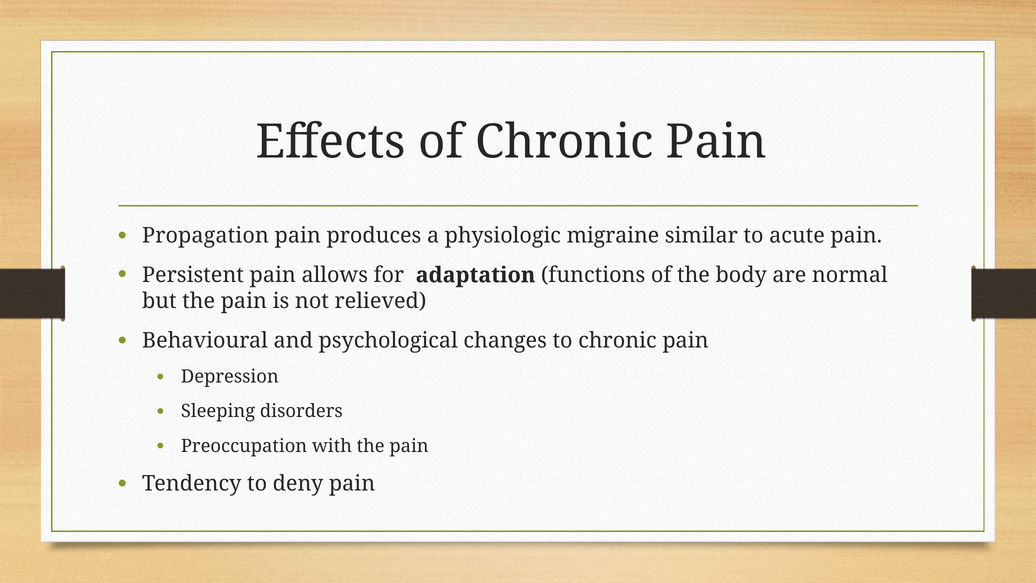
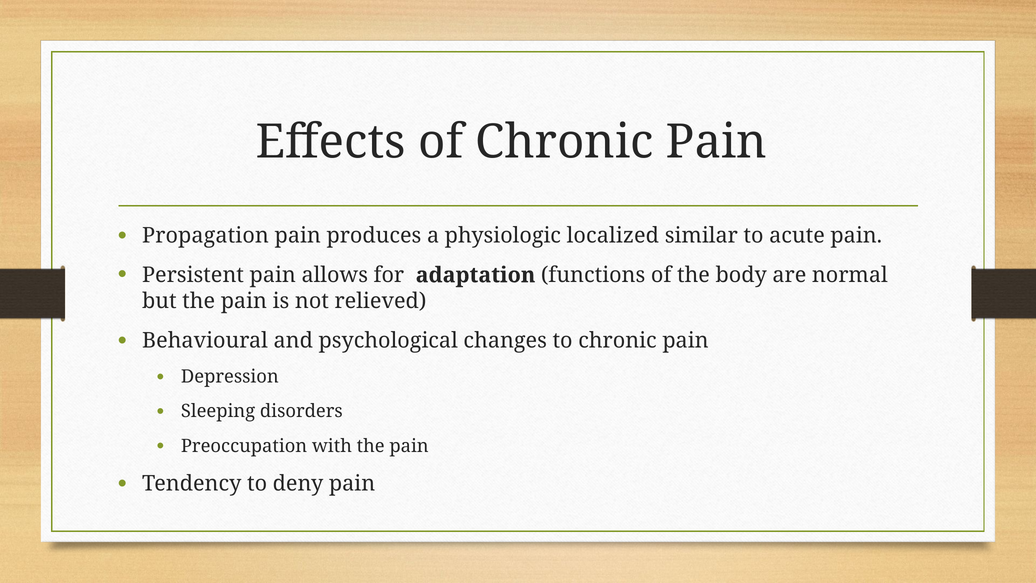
migraine: migraine -> localized
